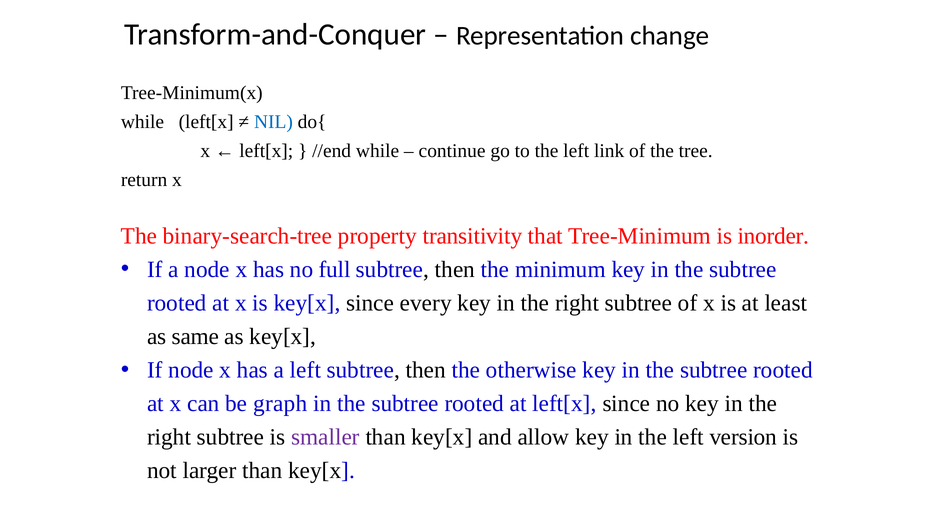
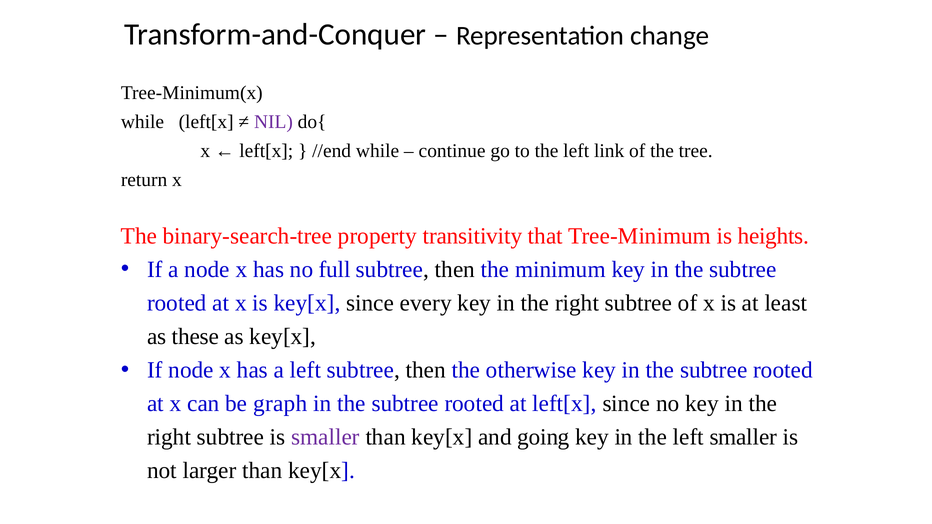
NIL colour: blue -> purple
inorder: inorder -> heights
same: same -> these
allow: allow -> going
left version: version -> smaller
